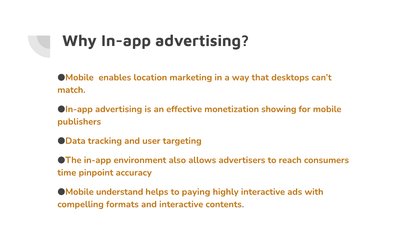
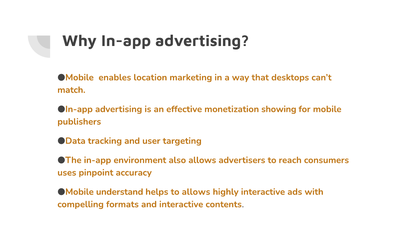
time: time -> uses
to paying: paying -> allows
